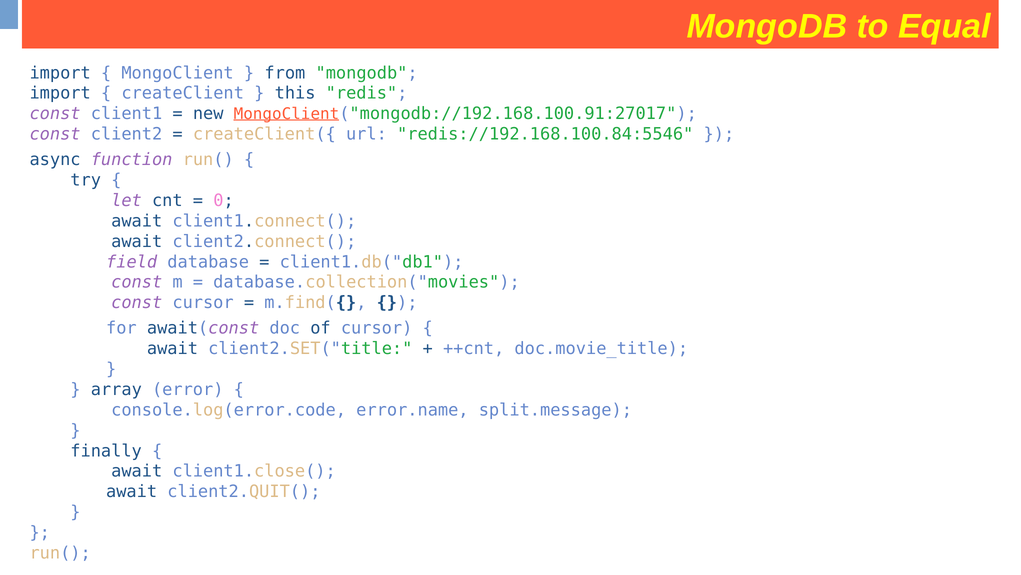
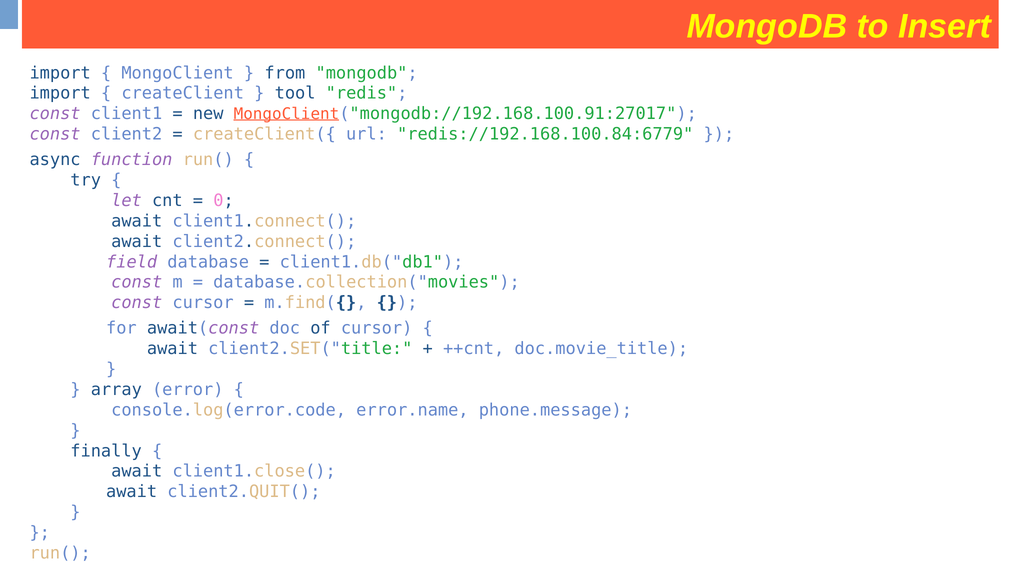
Equal: Equal -> Insert
this: this -> tool
redis://192.168.100.84:5546: redis://192.168.100.84:5546 -> redis://192.168.100.84:6779
split.message: split.message -> phone.message
